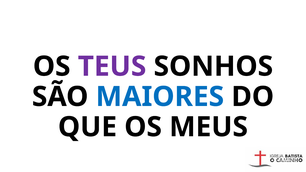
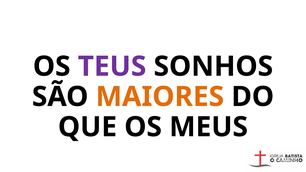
MAIORES colour: blue -> orange
